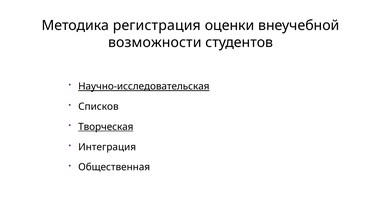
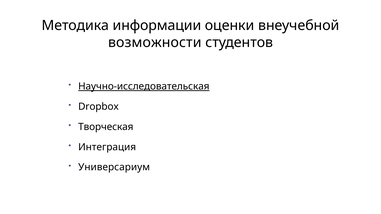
регистрация: регистрация -> информации
Списков: Списков -> Dropbox
Творческая underline: present -> none
Общественная: Общественная -> Универсариум
